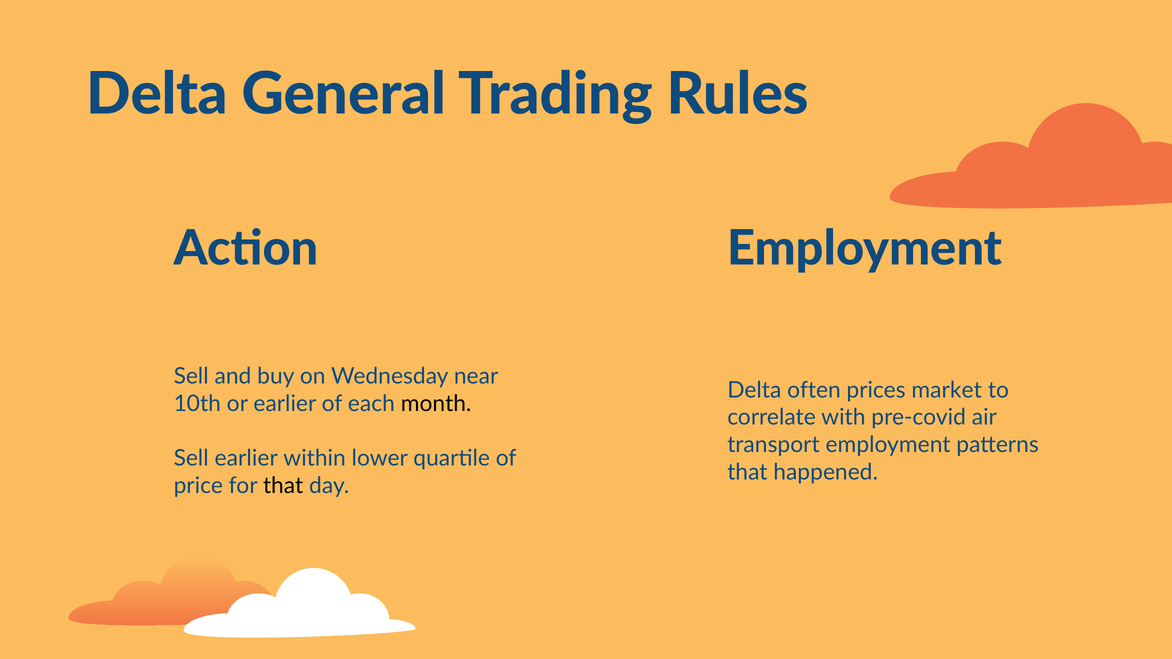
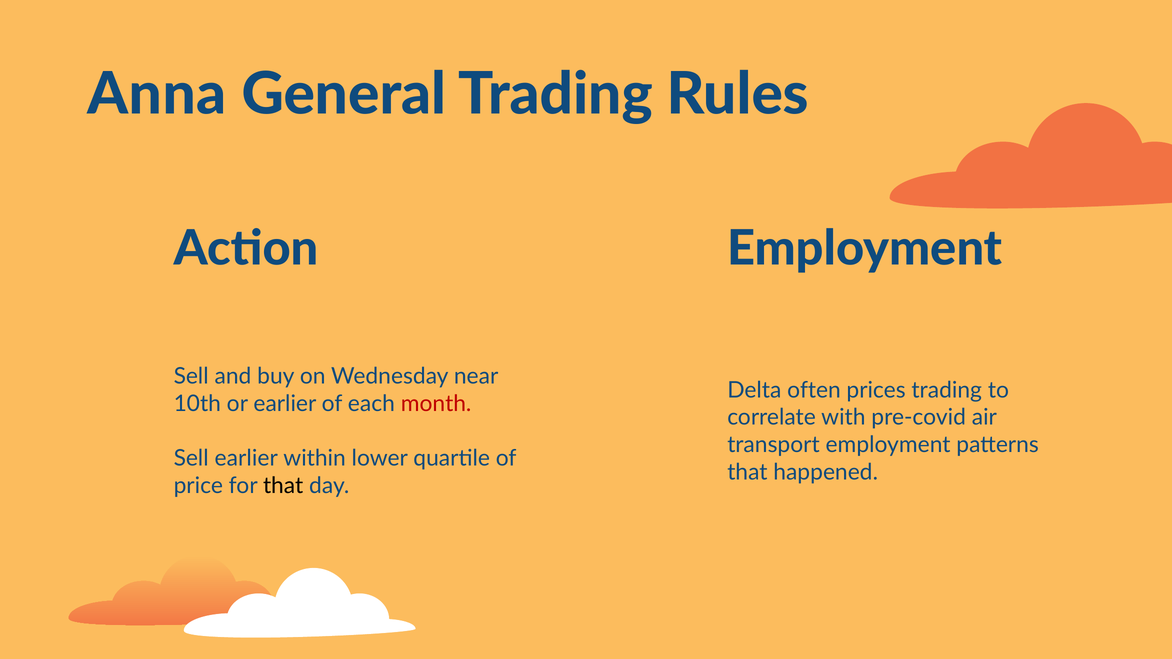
Delta at (157, 94): Delta -> Anna
prices market: market -> trading
month colour: black -> red
